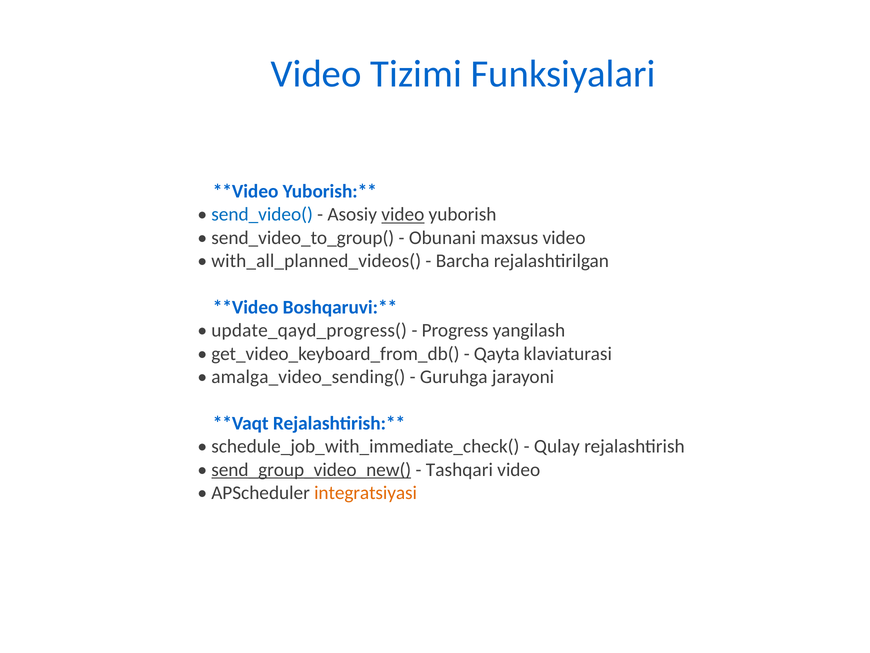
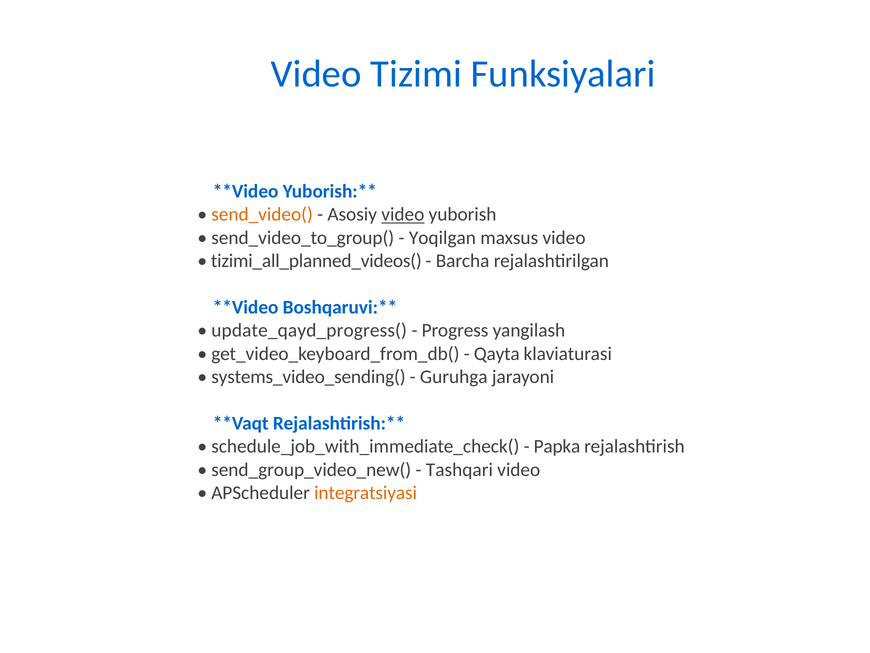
send_video( colour: blue -> orange
Obunani: Obunani -> Yoqilgan
with_all_planned_videos(: with_all_planned_videos( -> tizimi_all_planned_videos(
amalga_video_sending(: amalga_video_sending( -> systems_video_sending(
Qulay: Qulay -> Papka
send_group_video_new( underline: present -> none
